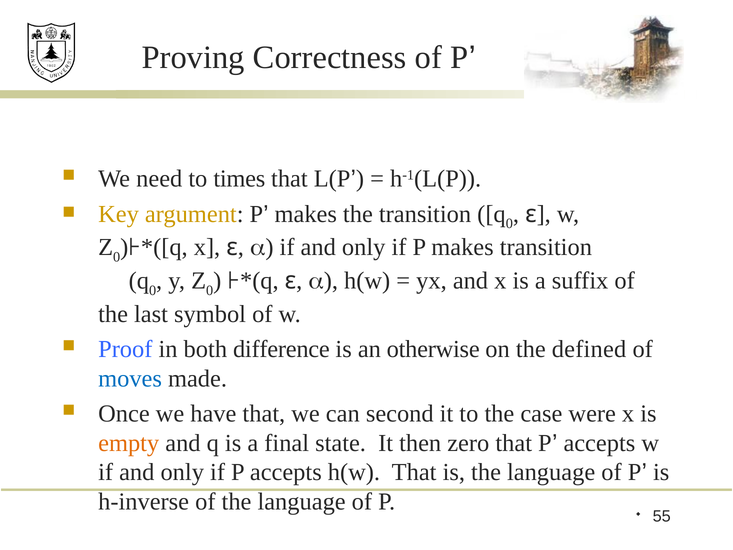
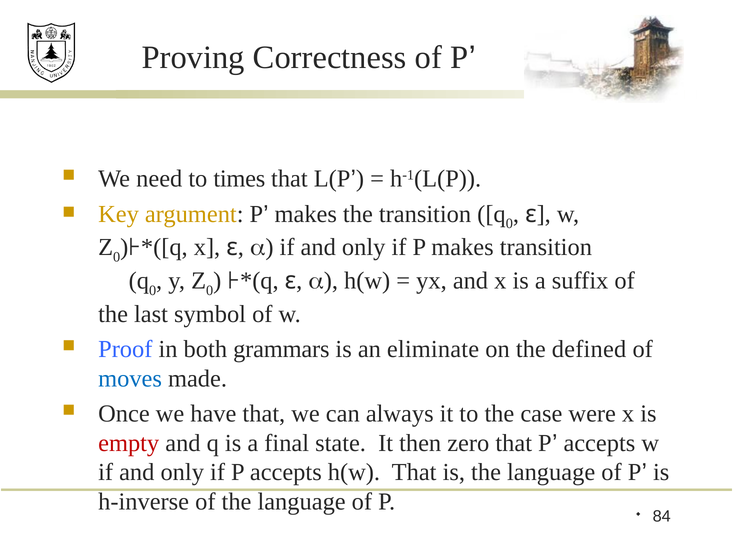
difference: difference -> grammars
otherwise: otherwise -> eliminate
second: second -> always
empty colour: orange -> red
55: 55 -> 84
